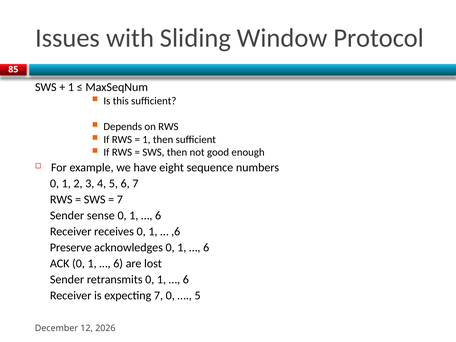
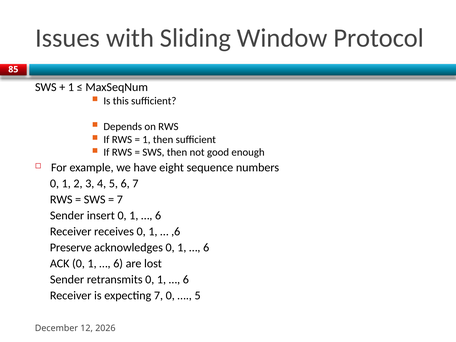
sense: sense -> insert
